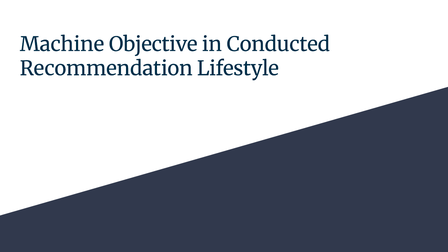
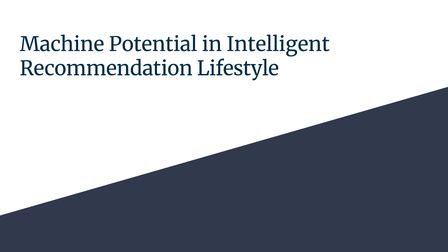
Objective: Objective -> Potential
Conducted: Conducted -> Intelligent
